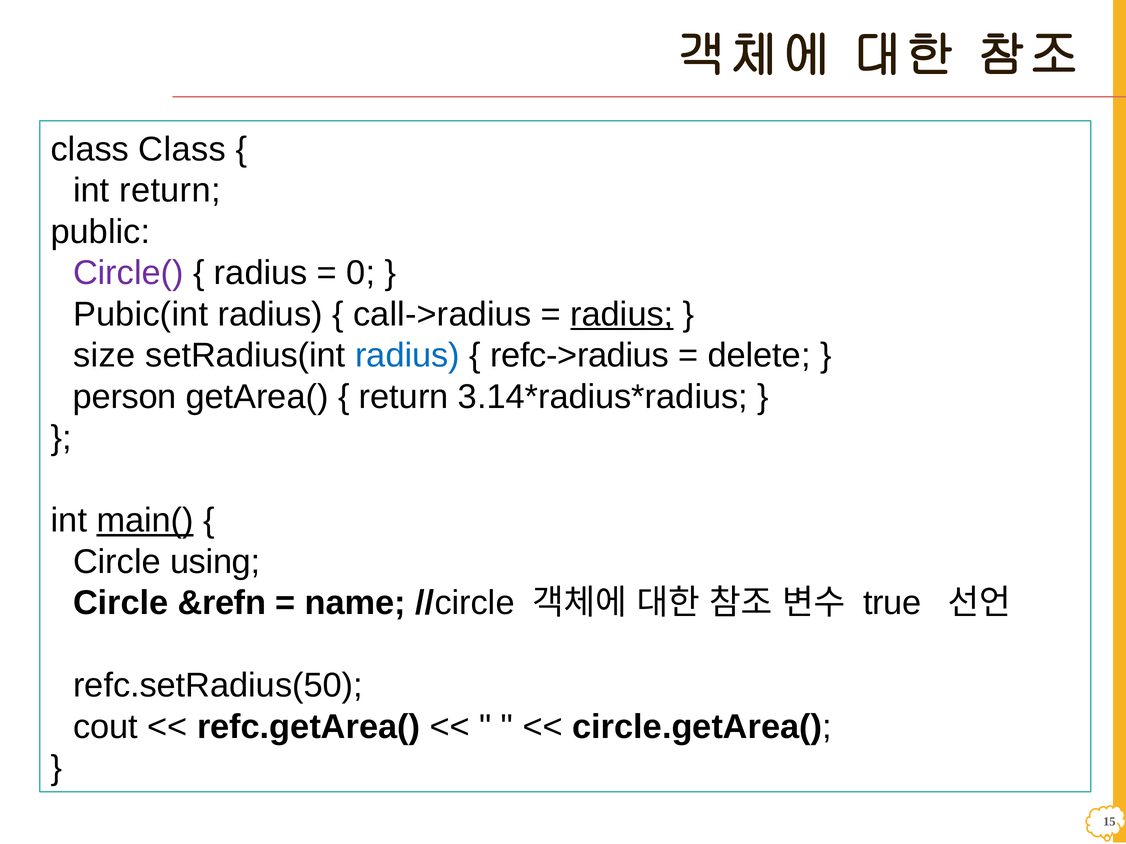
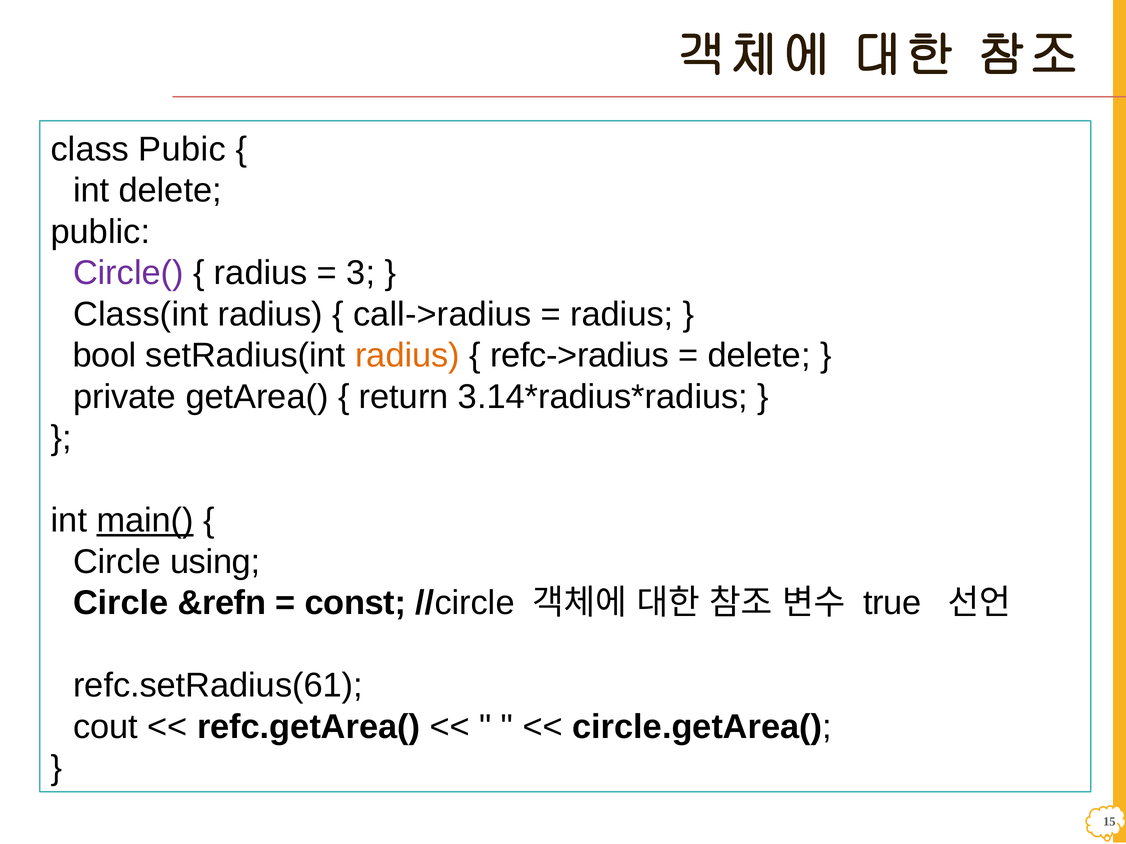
class Class: Class -> Pubic
int return: return -> delete
0: 0 -> 3
Pubic(int: Pubic(int -> Class(int
radius at (622, 314) underline: present -> none
size: size -> bool
radius at (407, 356) colour: blue -> orange
person: person -> private
name: name -> const
refc.setRadius(50: refc.setRadius(50 -> refc.setRadius(61
